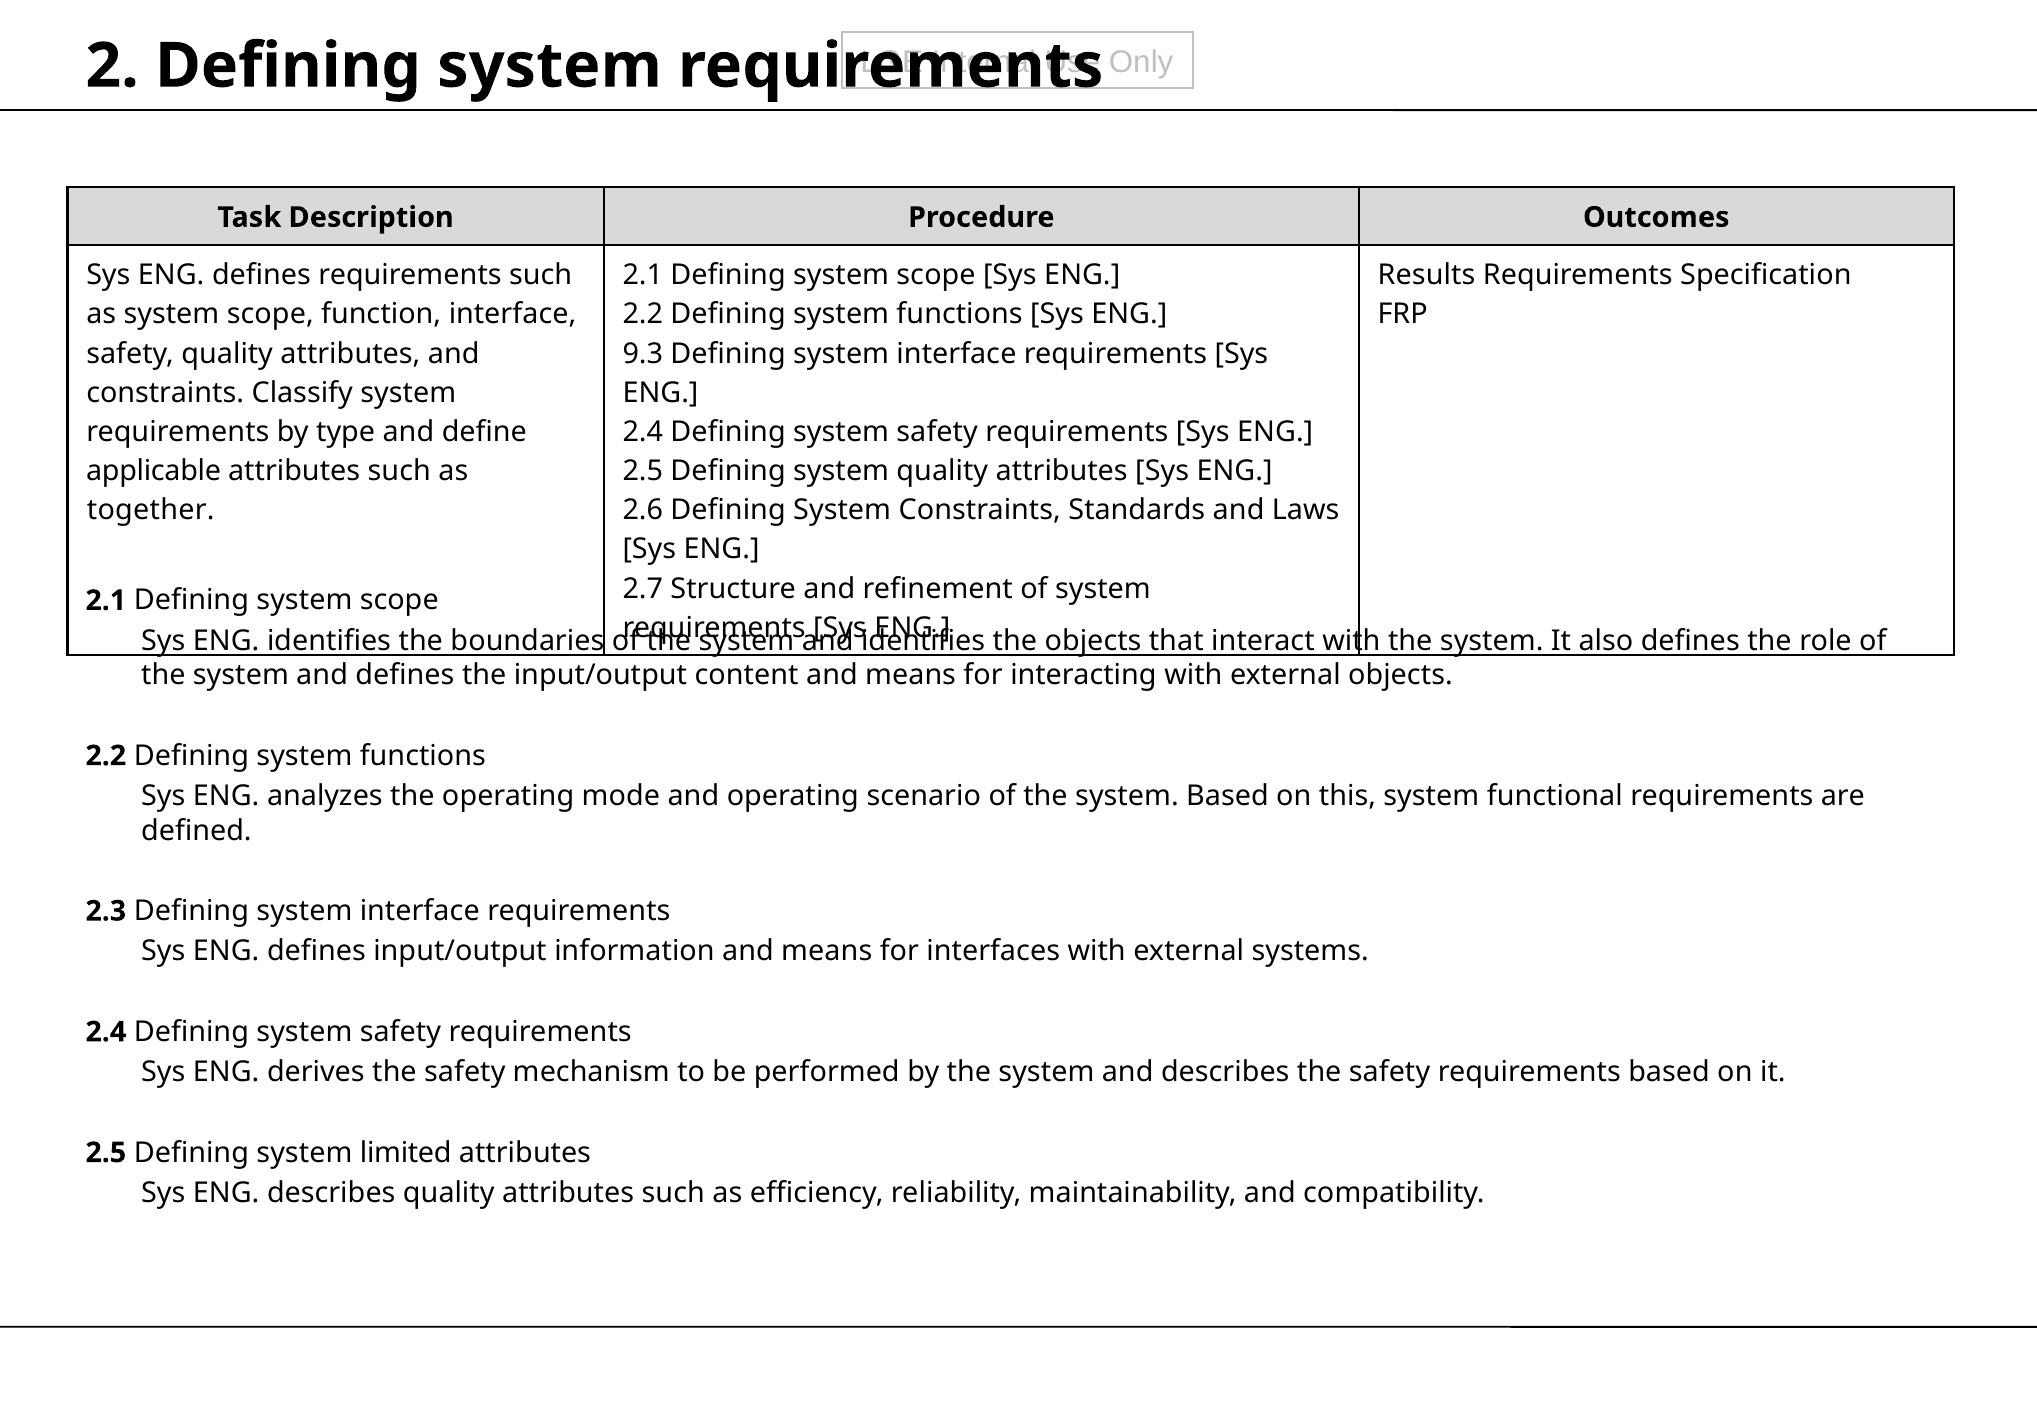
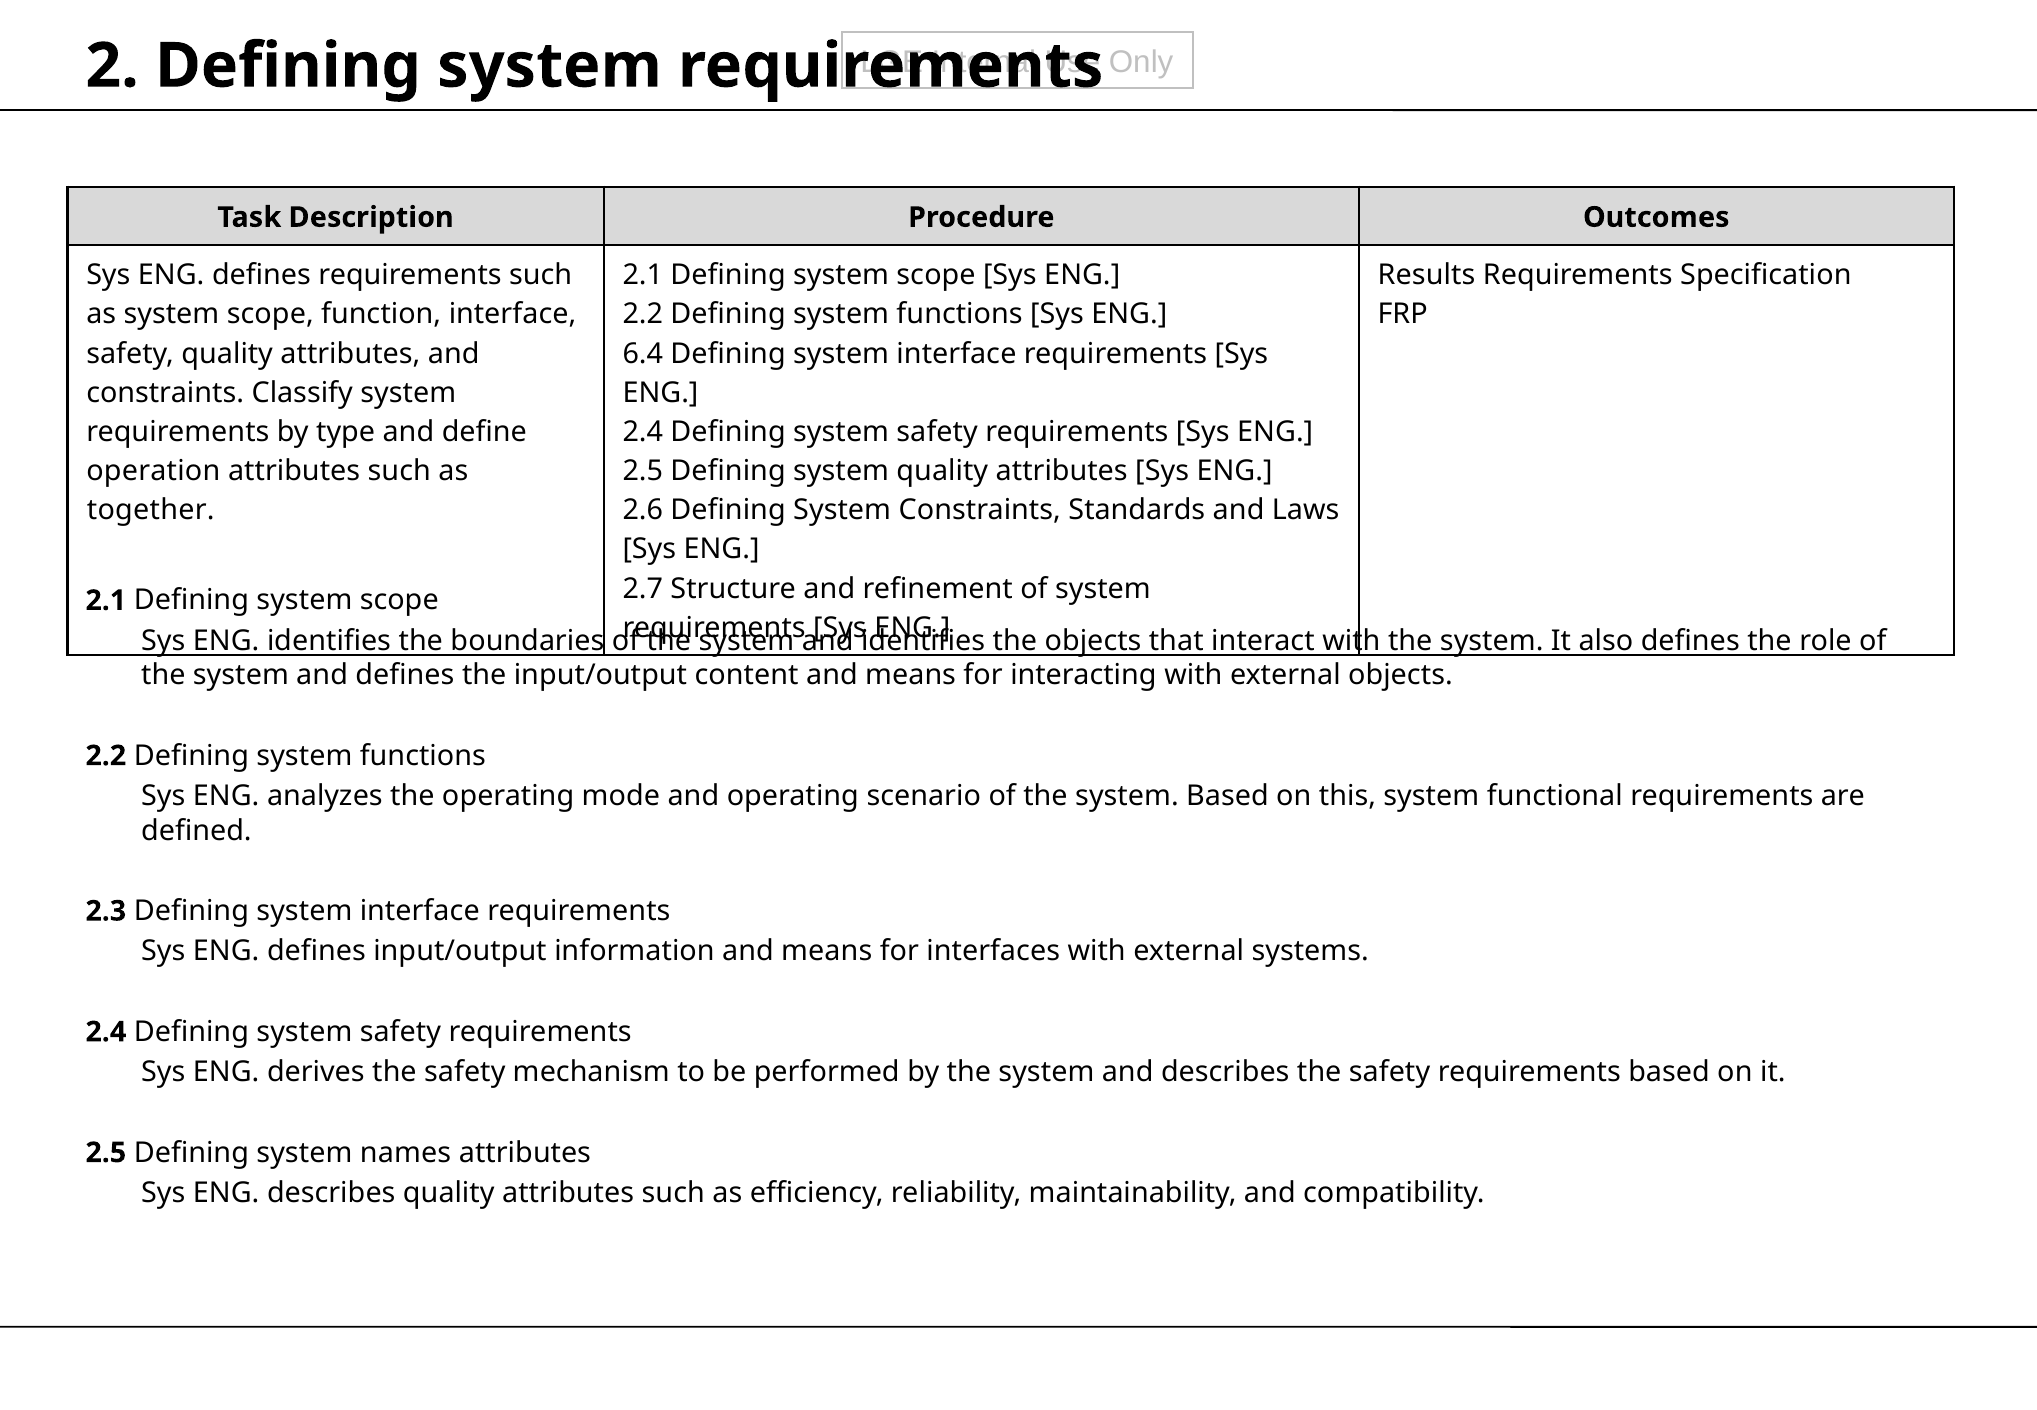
9.3: 9.3 -> 6.4
applicable: applicable -> operation
limited: limited -> names
